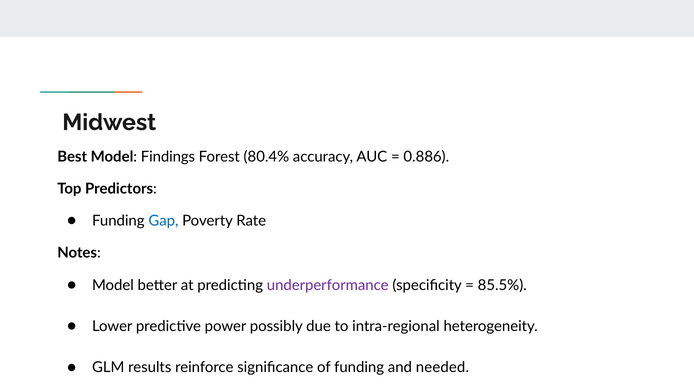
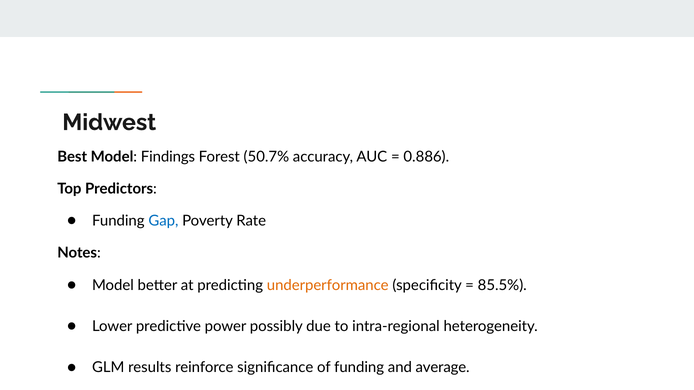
80.4%: 80.4% -> 50.7%
underperformance colour: purple -> orange
needed: needed -> average
